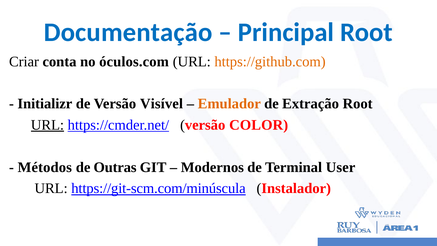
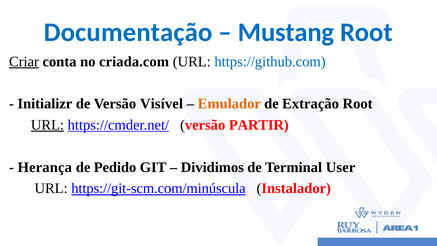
Principal: Principal -> Mustang
Criar underline: none -> present
óculos.com: óculos.com -> criada.com
https://github.com colour: orange -> blue
COLOR: COLOR -> PARTIR
Métodos: Métodos -> Herança
Outras: Outras -> Pedido
Modernos: Modernos -> Dividimos
